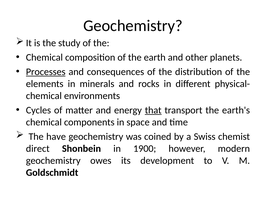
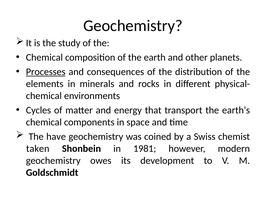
that underline: present -> none
direct: direct -> taken
1900: 1900 -> 1981
